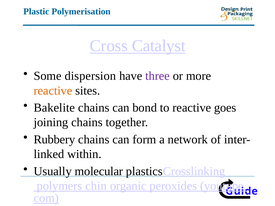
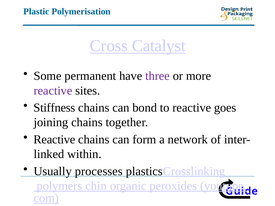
dispersion: dispersion -> permanent
reactive at (53, 91) colour: orange -> purple
Bakelite: Bakelite -> Stiffness
Rubbery at (54, 140): Rubbery -> Reactive
molecular: molecular -> processes
